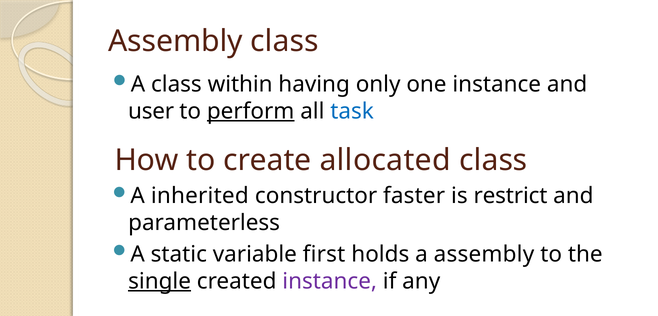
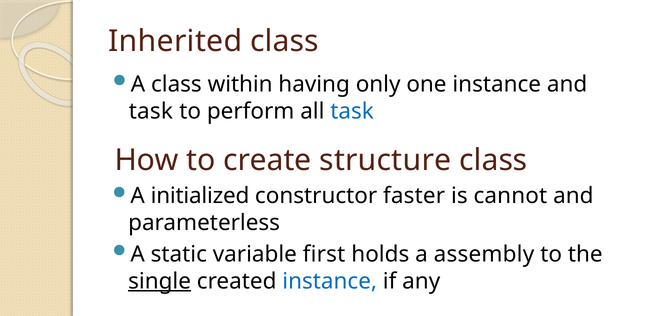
Assembly at (175, 41): Assembly -> Inherited
user at (151, 111): user -> task
perform underline: present -> none
allocated: allocated -> structure
inherited: inherited -> initialized
restrict: restrict -> cannot
instance at (330, 282) colour: purple -> blue
